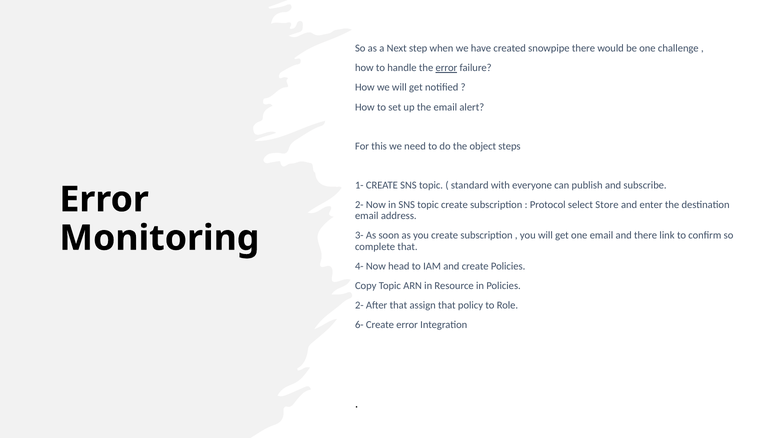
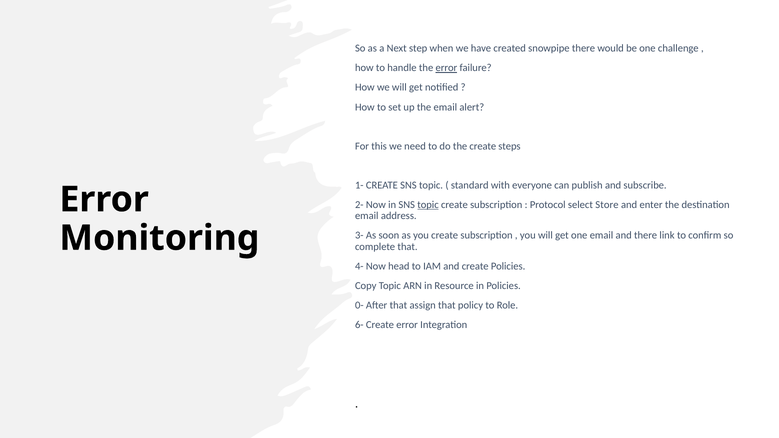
the object: object -> create
topic at (428, 205) underline: none -> present
2- at (359, 306): 2- -> 0-
